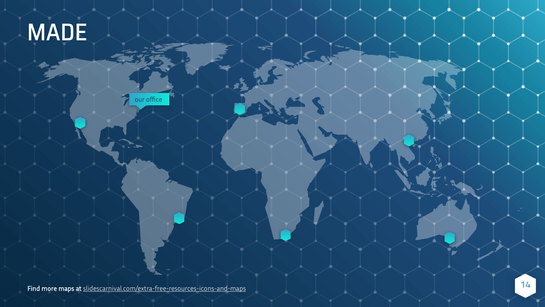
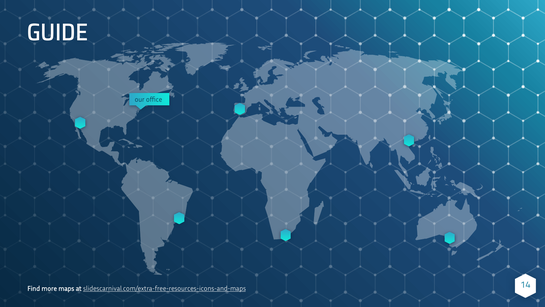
MADE: MADE -> GUIDE
